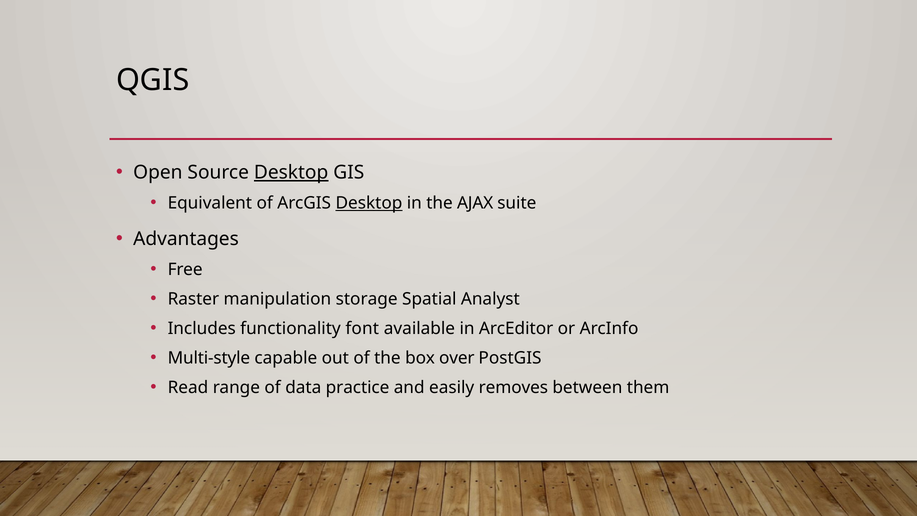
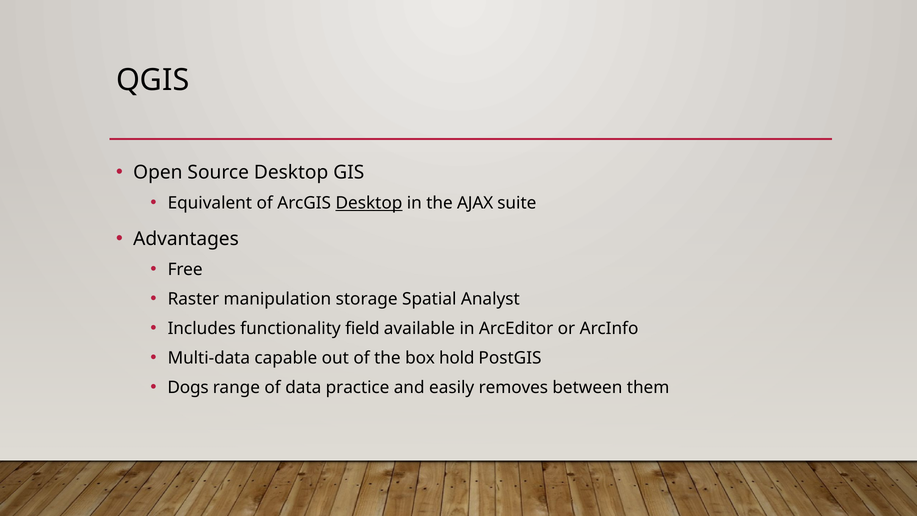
Desktop at (291, 172) underline: present -> none
font: font -> field
Multi-style: Multi-style -> Multi-data
over: over -> hold
Read: Read -> Dogs
